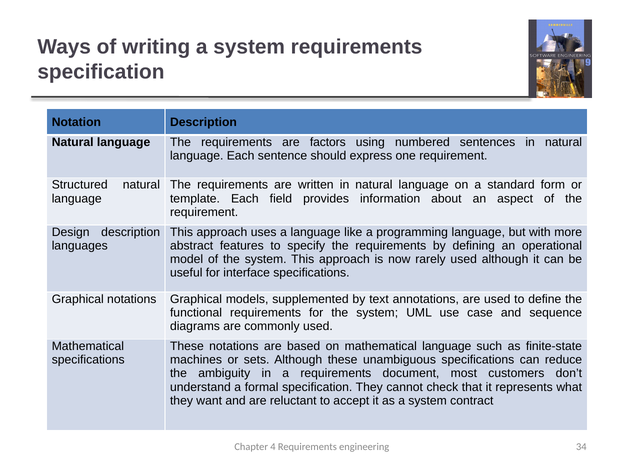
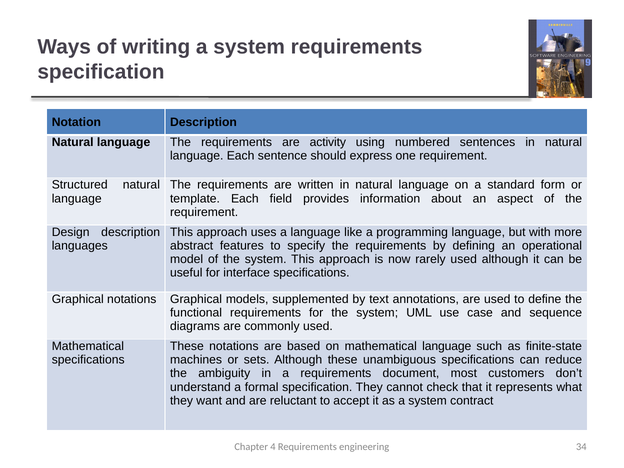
factors: factors -> activity
